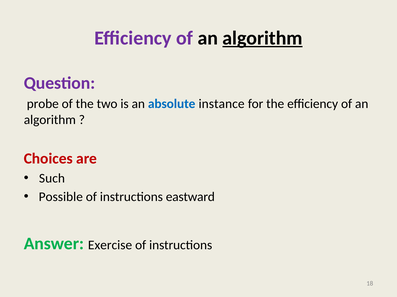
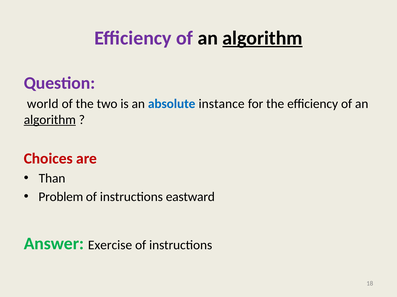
probe: probe -> world
algorithm at (50, 120) underline: none -> present
Such: Such -> Than
Possible: Possible -> Problem
